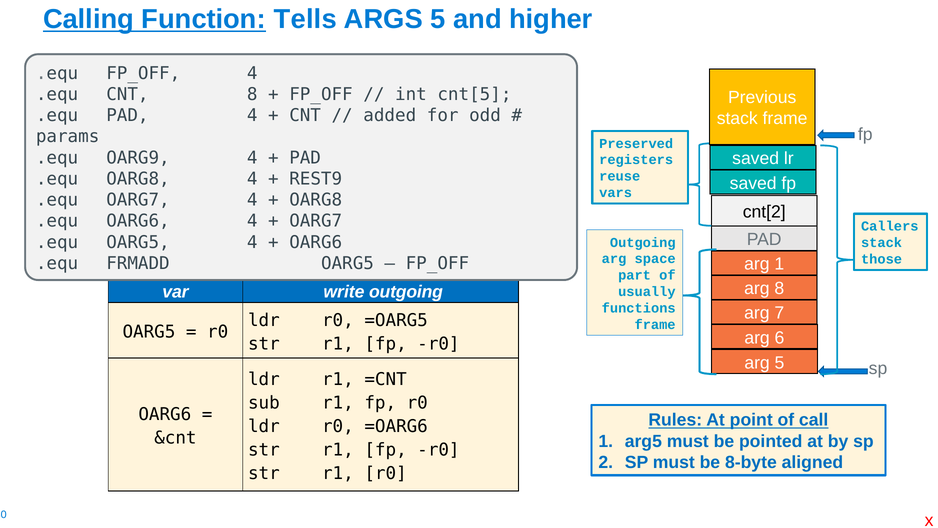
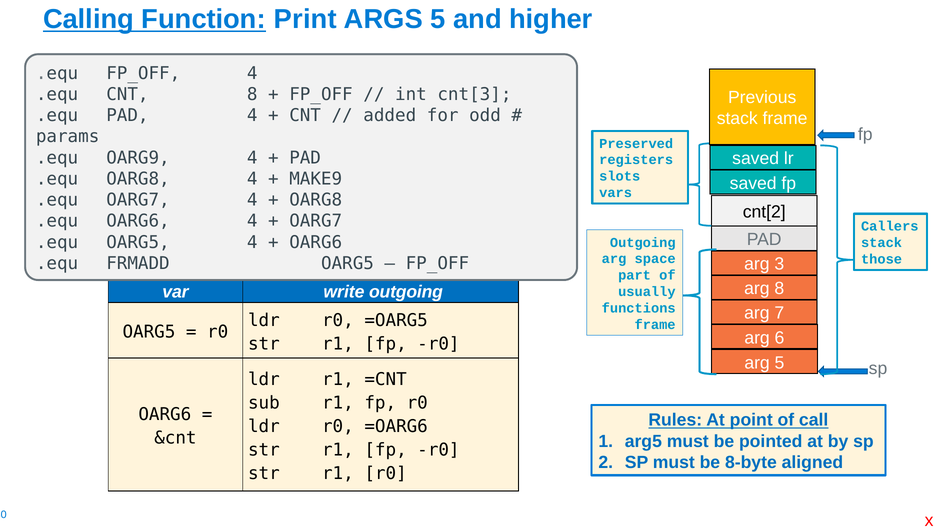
Tells: Tells -> Print
cnt[5: cnt[5 -> cnt[3
REST9: REST9 -> MAKE9
reuse: reuse -> slots
arg 1: 1 -> 3
